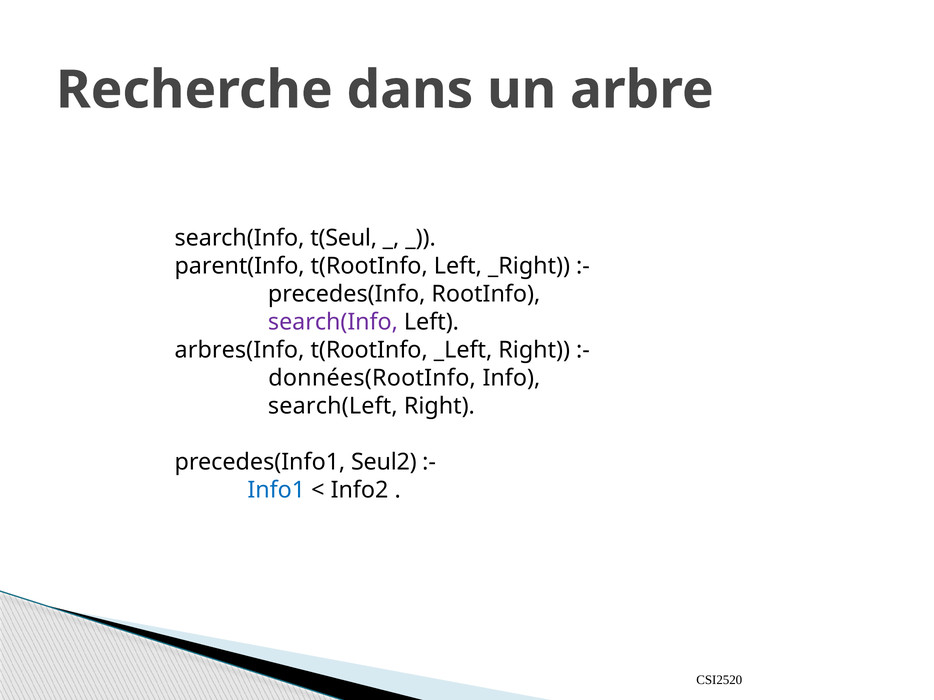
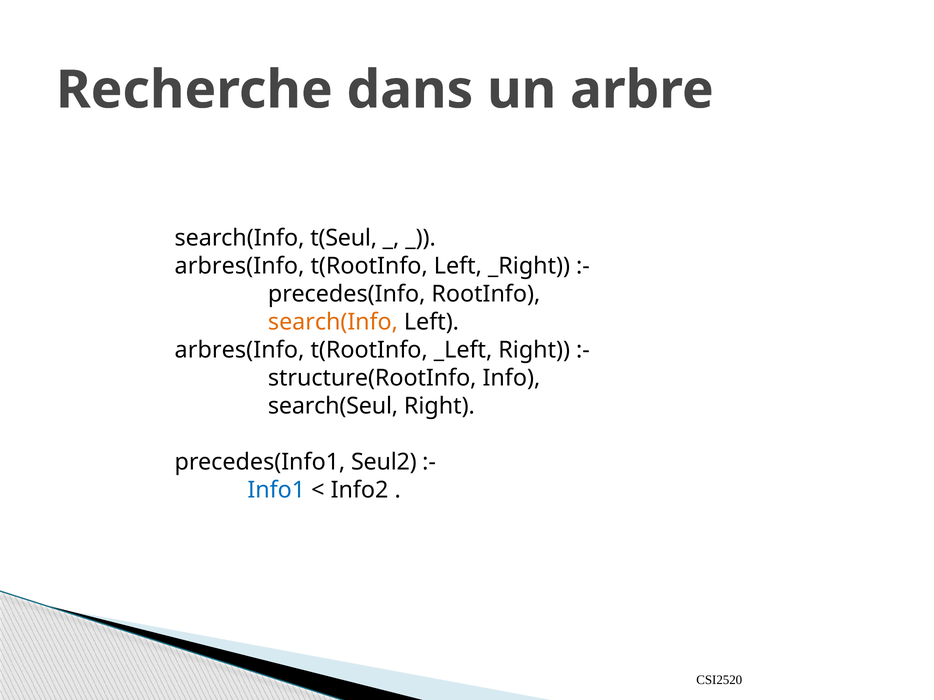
parent(Info at (240, 266): parent(Info -> arbres(Info
search(Info at (333, 322) colour: purple -> orange
données(RootInfo: données(RootInfo -> structure(RootInfo
search(Left: search(Left -> search(Seul
